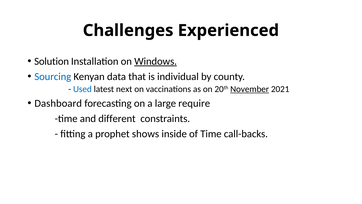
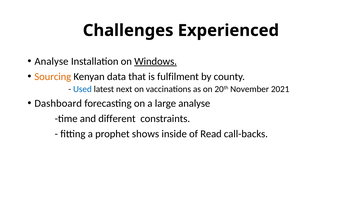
Solution at (52, 61): Solution -> Analyse
Sourcing colour: blue -> orange
individual: individual -> fulfilment
November underline: present -> none
large require: require -> analyse
of Time: Time -> Read
